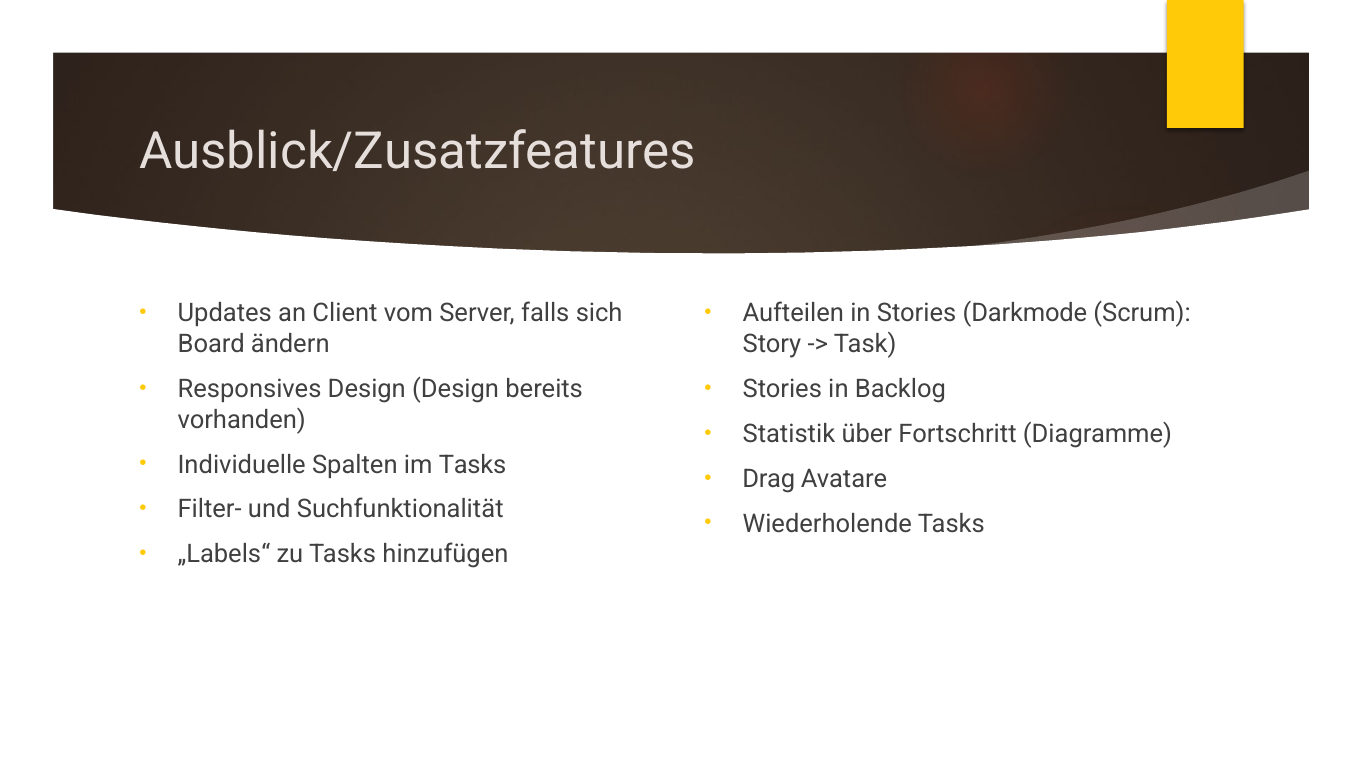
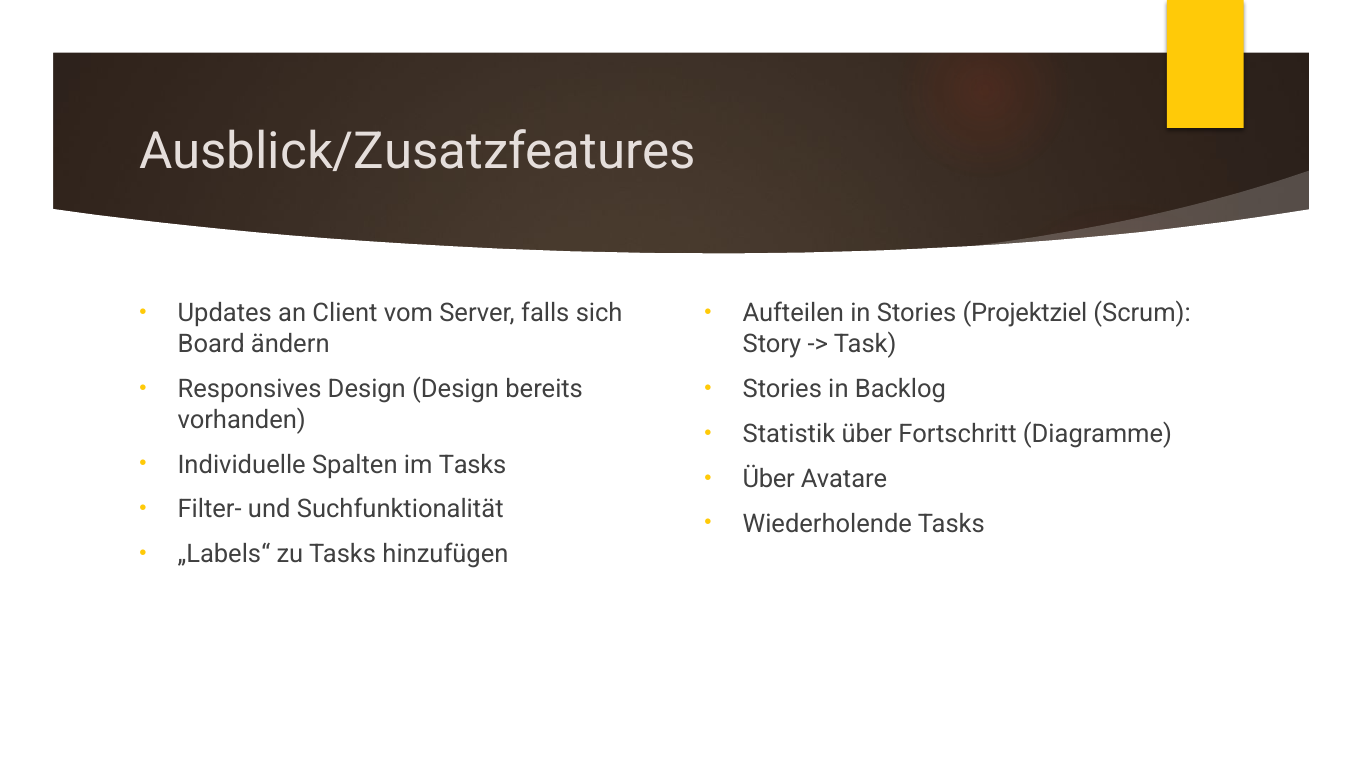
Darkmode: Darkmode -> Projektziel
Drag at (769, 479): Drag -> Über
